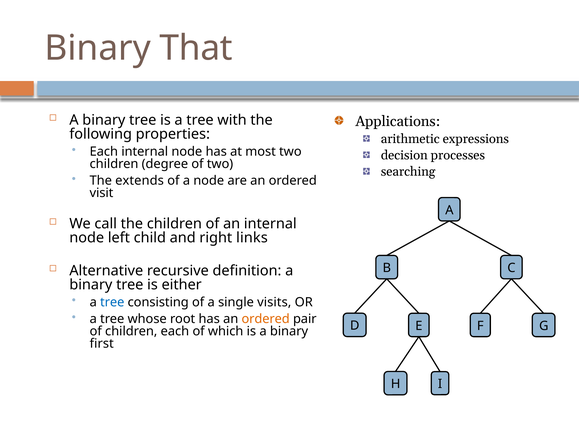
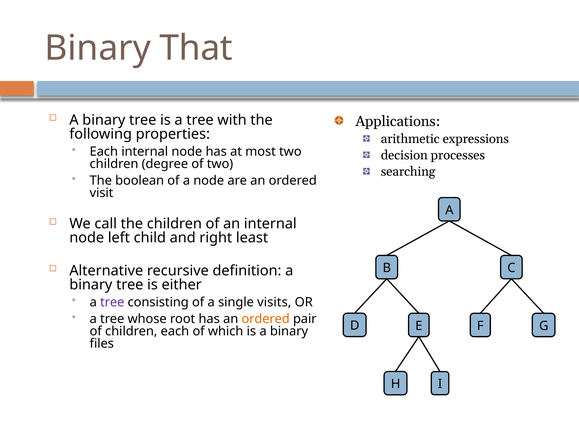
extends: extends -> boolean
links: links -> least
tree at (112, 302) colour: blue -> purple
first: first -> files
